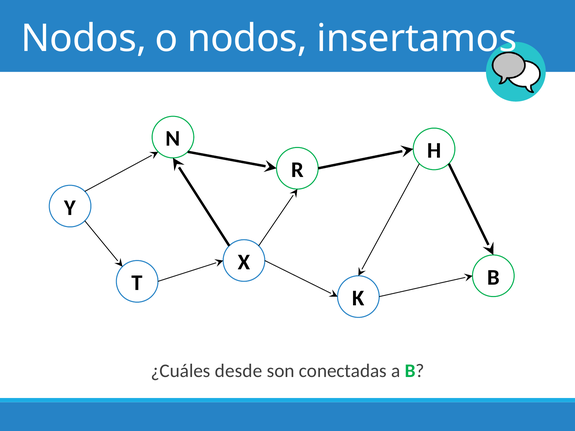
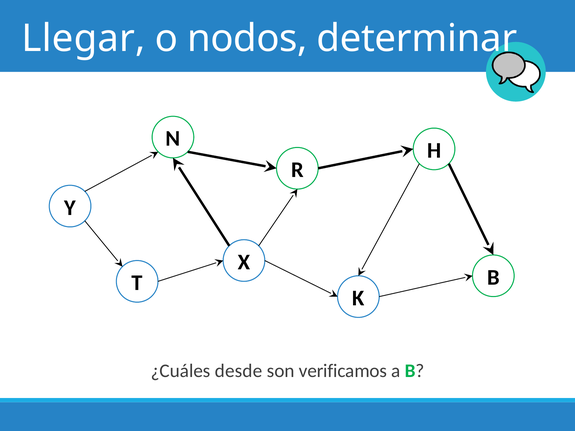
Nodos at (84, 39): Nodos -> Llegar
insertamos: insertamos -> determinar
conectadas: conectadas -> verificamos
